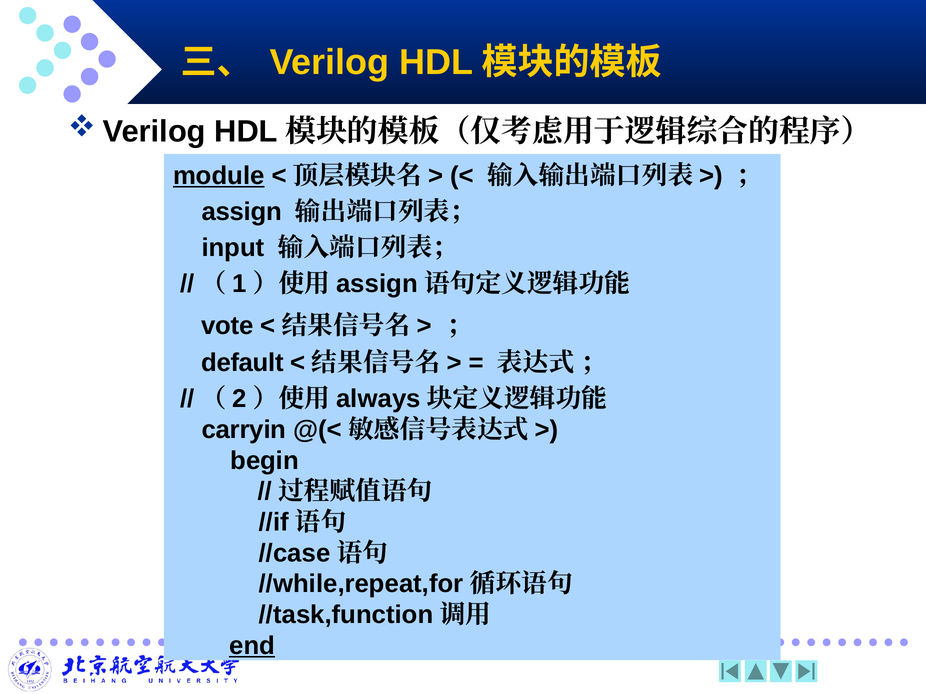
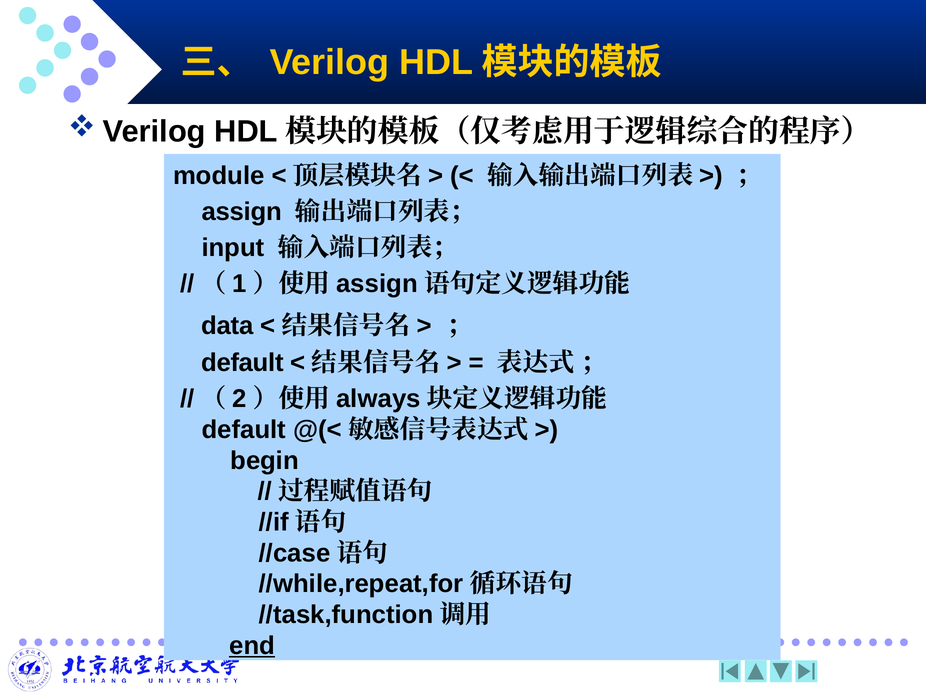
module underline: present -> none
vote: vote -> data
carryin at (244, 430): carryin -> default
